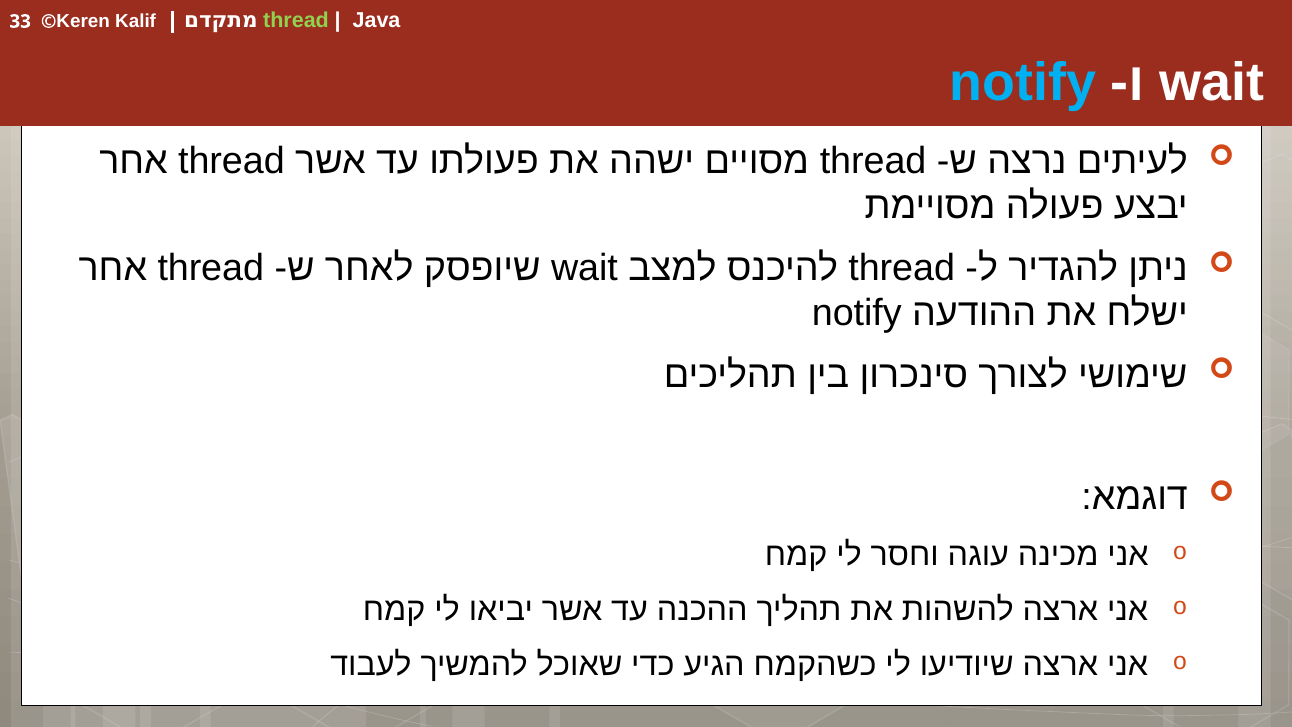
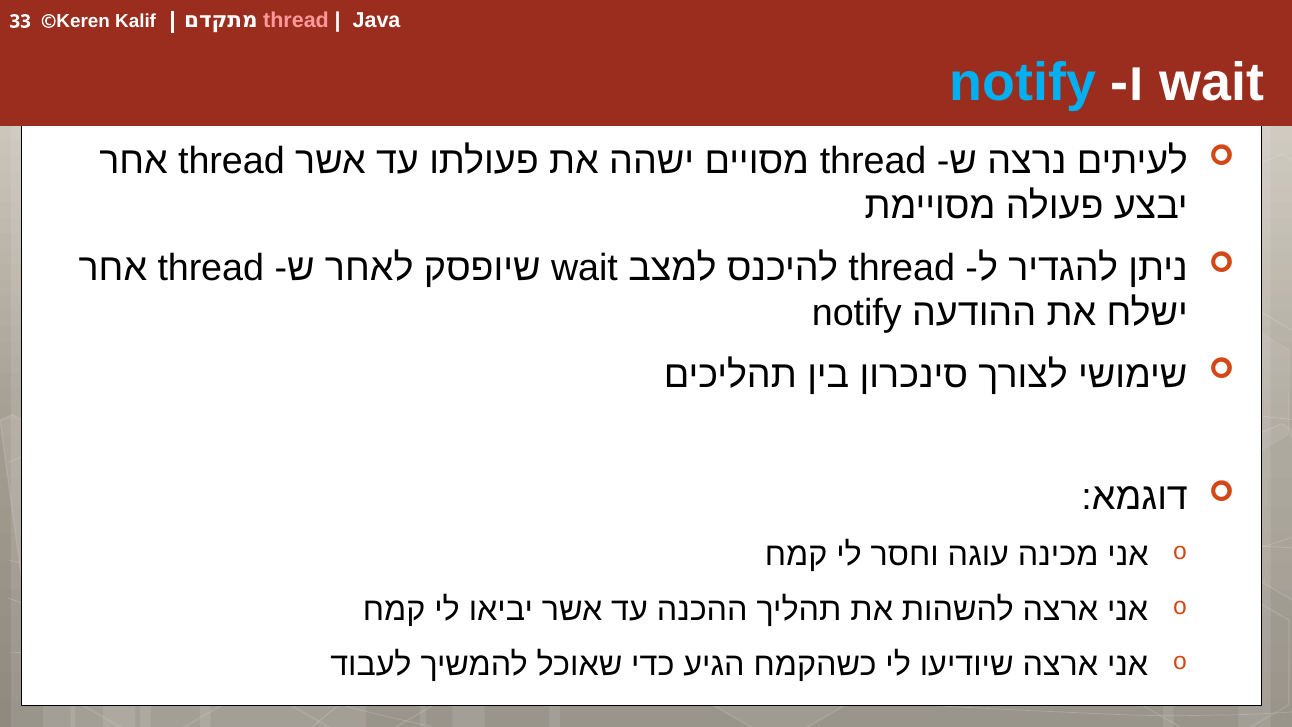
thread at (296, 21) colour: light green -> pink
